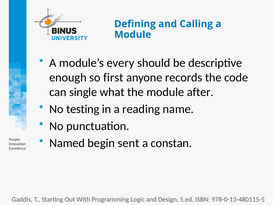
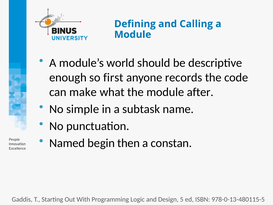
every: every -> world
single: single -> make
testing: testing -> simple
reading: reading -> subtask
sent: sent -> then
